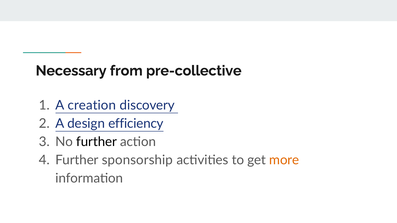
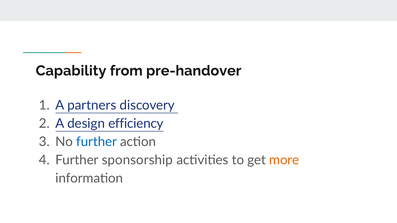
Necessary: Necessary -> Capability
pre-collective: pre-collective -> pre-handover
creation: creation -> partners
further at (97, 142) colour: black -> blue
